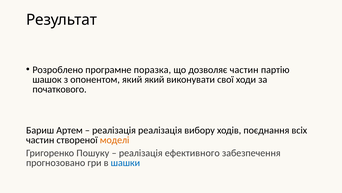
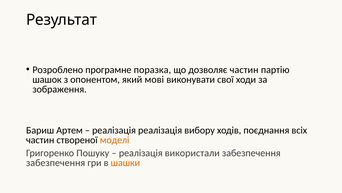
який який: який -> мові
початкового: початкового -> зображення
ефективного: ефективного -> використали
прогнозовано at (56, 162): прогнозовано -> забезпечення
шашки colour: blue -> orange
